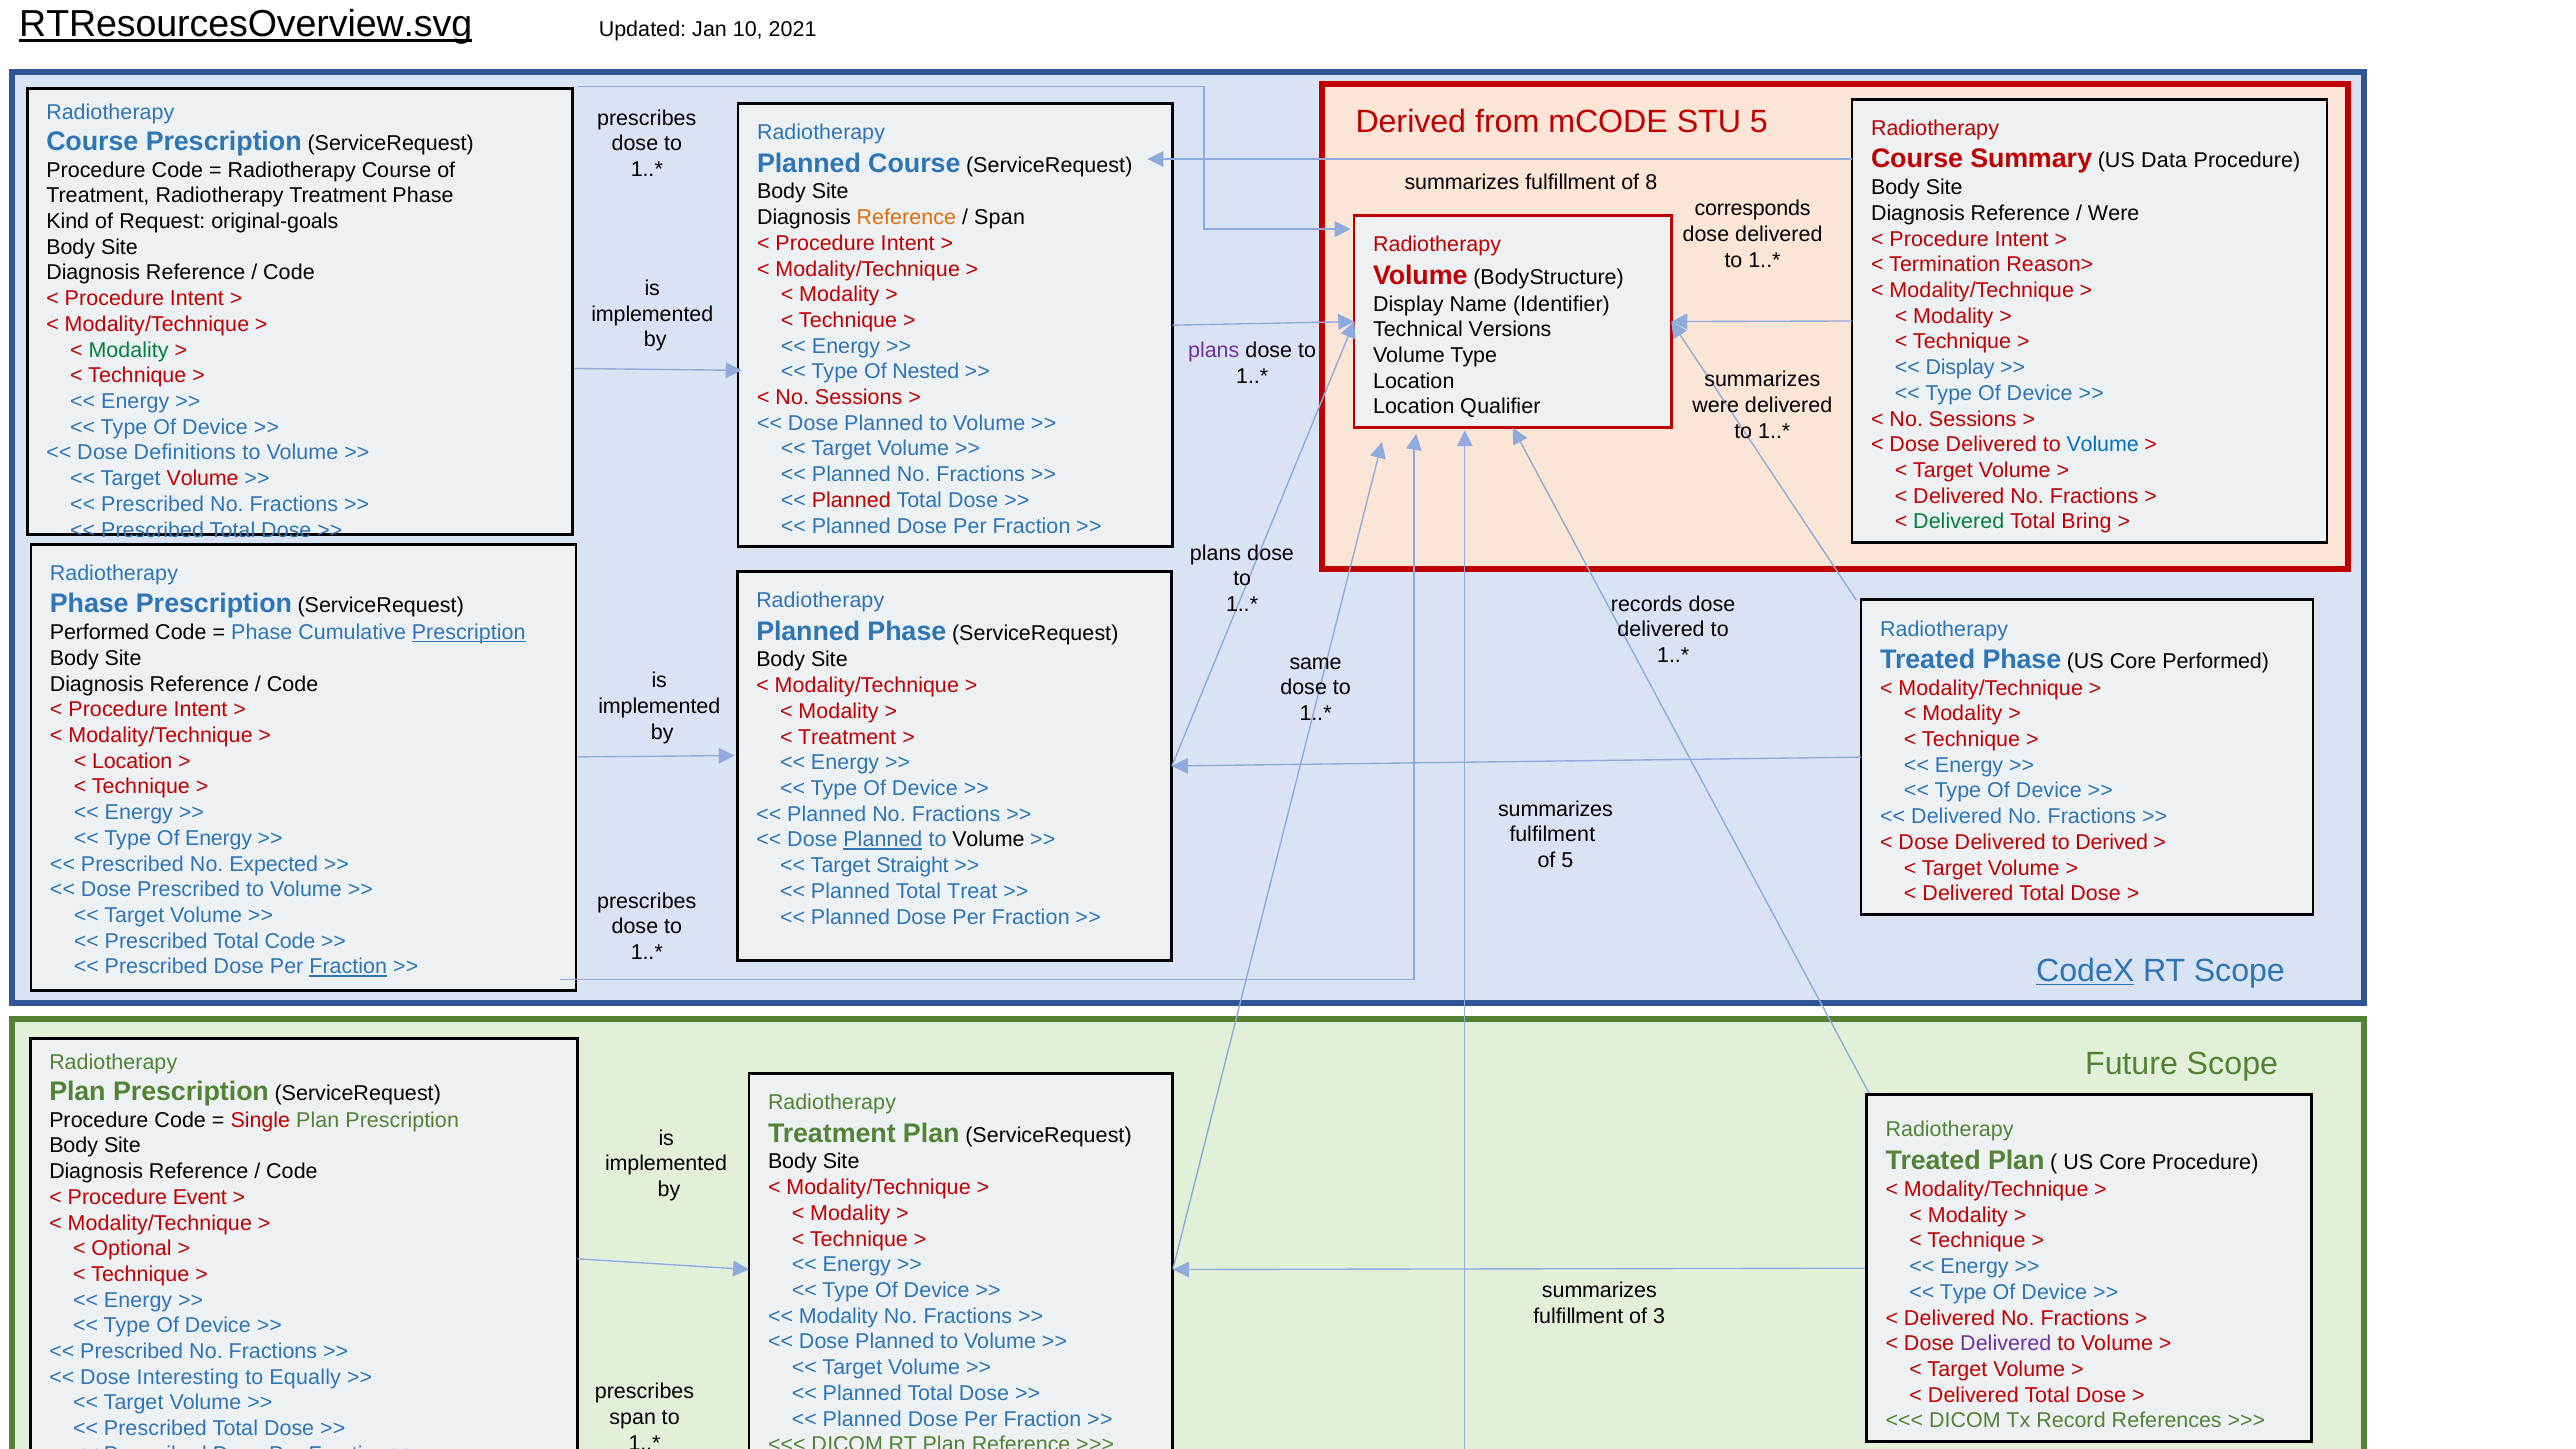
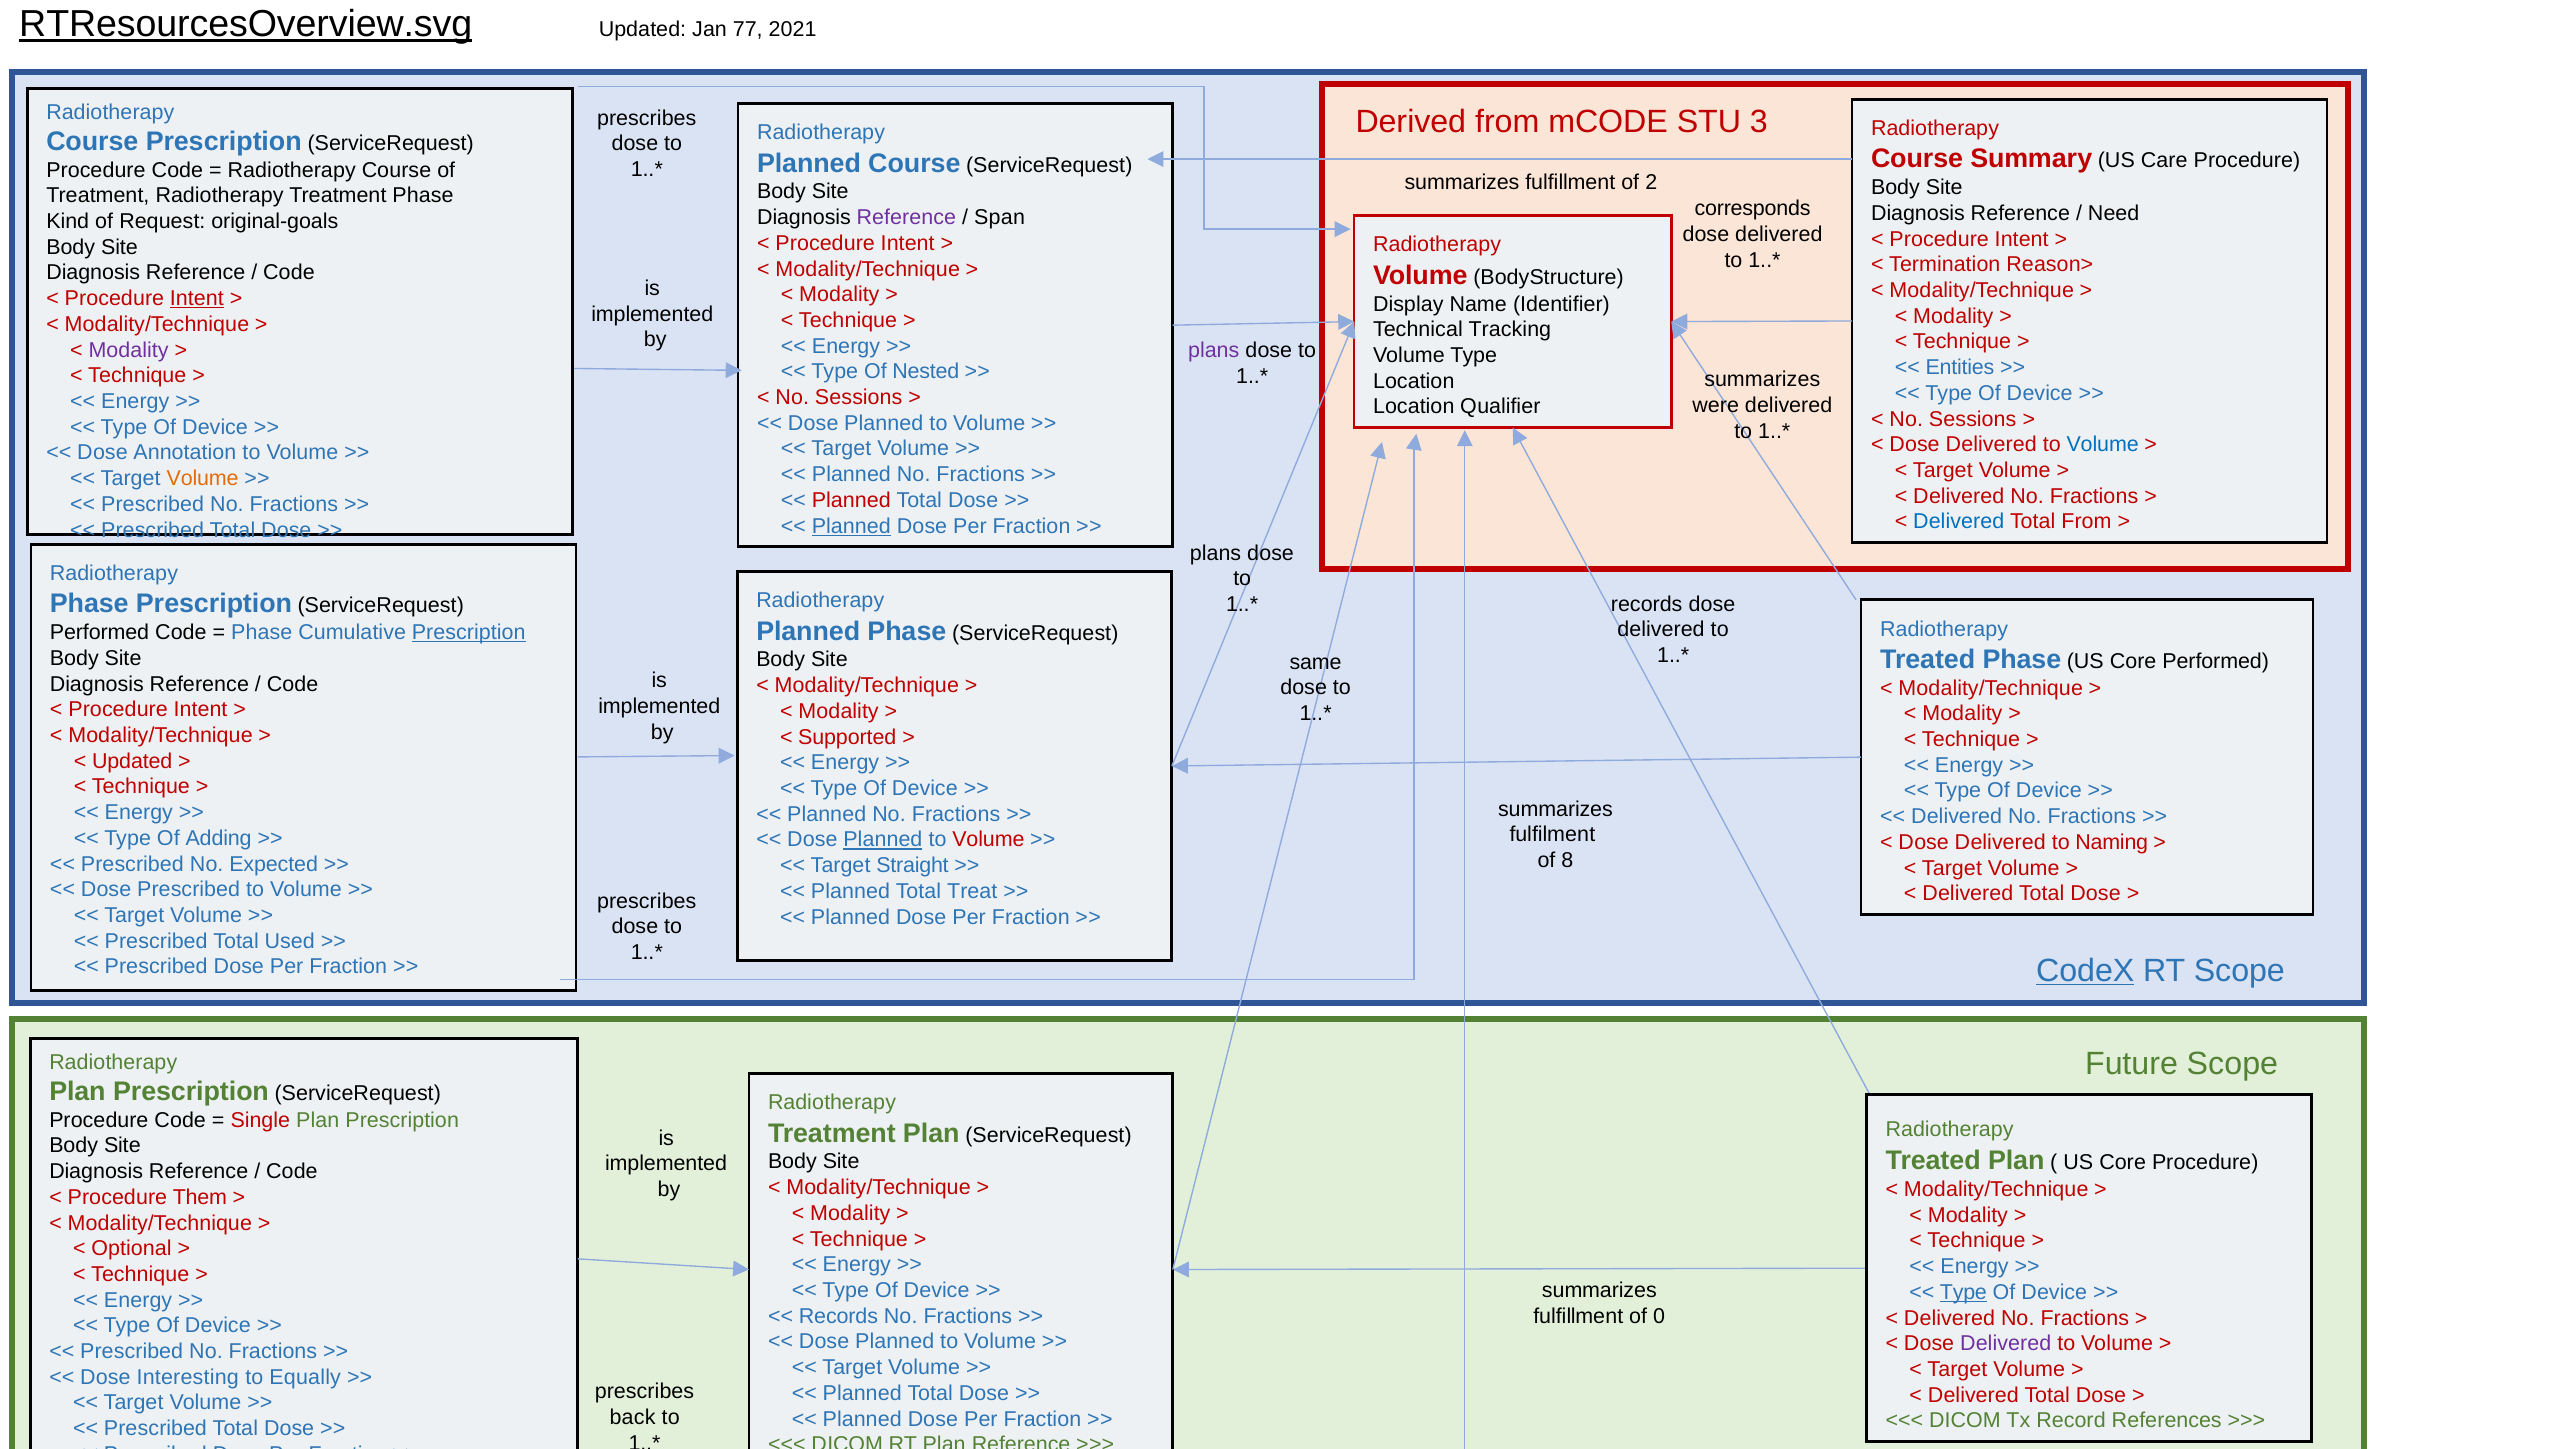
10: 10 -> 77
STU 5: 5 -> 3
Data: Data -> Care
8: 8 -> 2
Were at (2114, 213): Were -> Need
Reference at (906, 218) colour: orange -> purple
Intent at (197, 299) underline: none -> present
Versions: Versions -> Tracking
Modality at (129, 350) colour: green -> purple
Display at (1960, 368): Display -> Entities
Definitions: Definitions -> Annotation
Volume at (203, 479) colour: red -> orange
Delivered at (1959, 522) colour: green -> blue
Total Bring: Bring -> From
Planned at (851, 526) underline: none -> present
Treatment at (847, 737): Treatment -> Supported
Location at (132, 761): Location -> Updated
Of Energy: Energy -> Adding
Volume at (988, 840) colour: black -> red
to Derived: Derived -> Naming
of 5: 5 -> 8
Total Code: Code -> Used
Fraction at (348, 967) underline: present -> none
Event: Event -> Them
Type at (1963, 1292) underline: none -> present
Modality at (838, 1316): Modality -> Records
3: 3 -> 0
span at (633, 1417): span -> back
